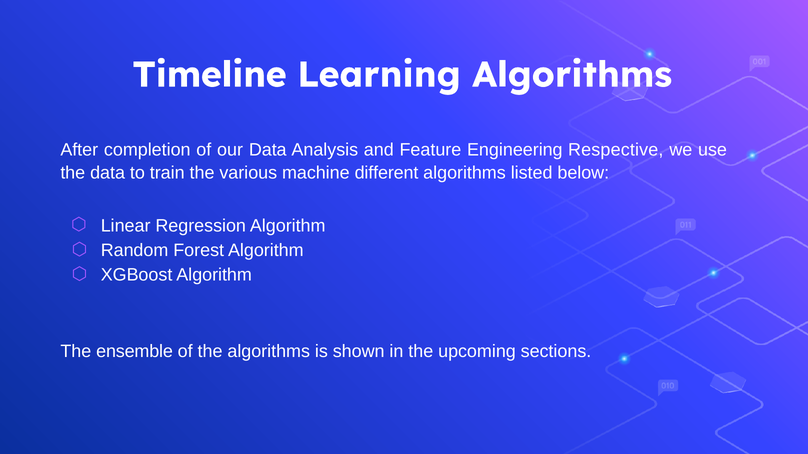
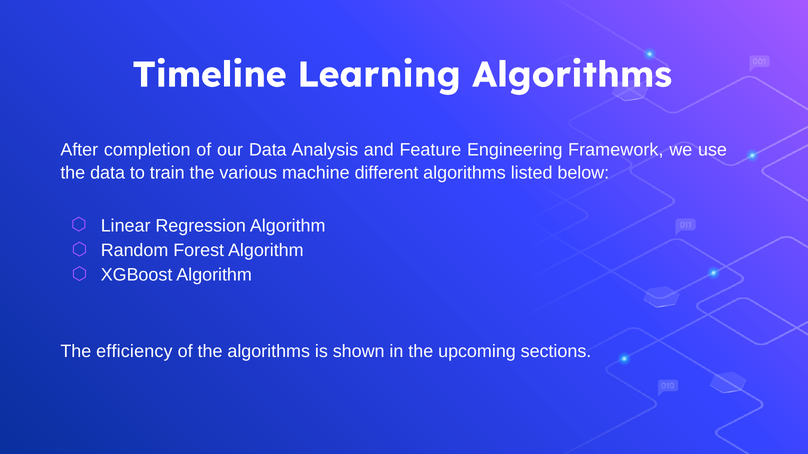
Respective: Respective -> Framework
ensemble: ensemble -> efficiency
